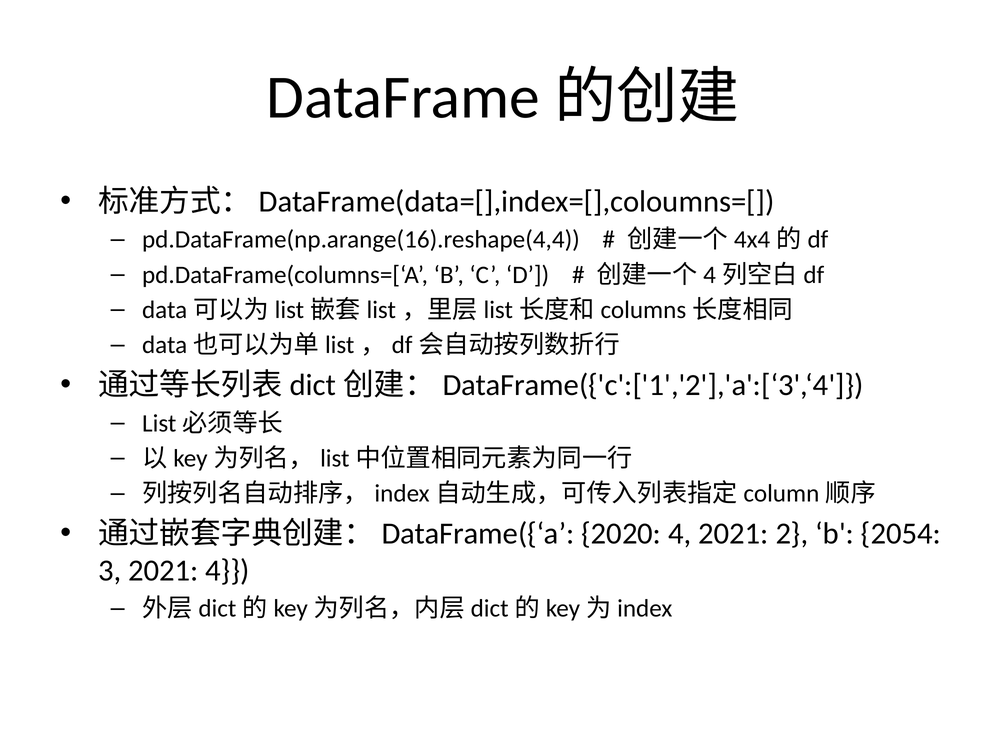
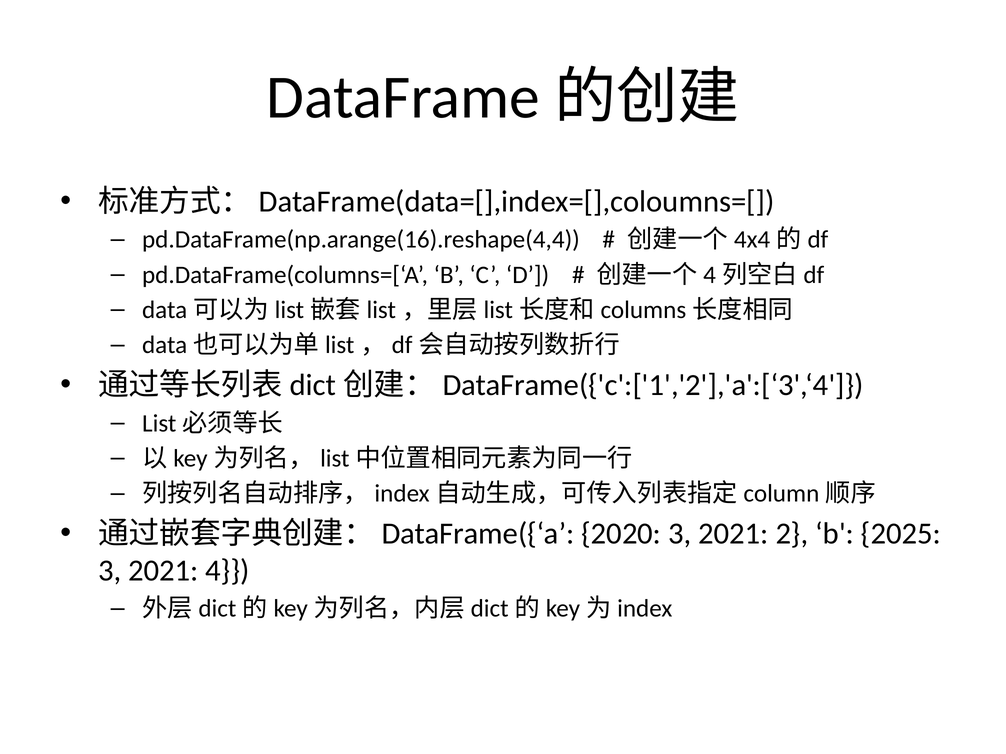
2020 4: 4 -> 3
2054: 2054 -> 2025
